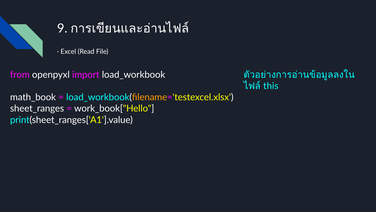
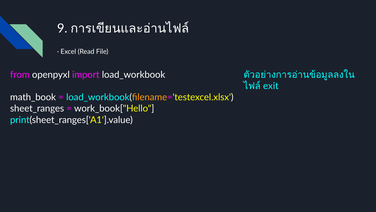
this: this -> exit
